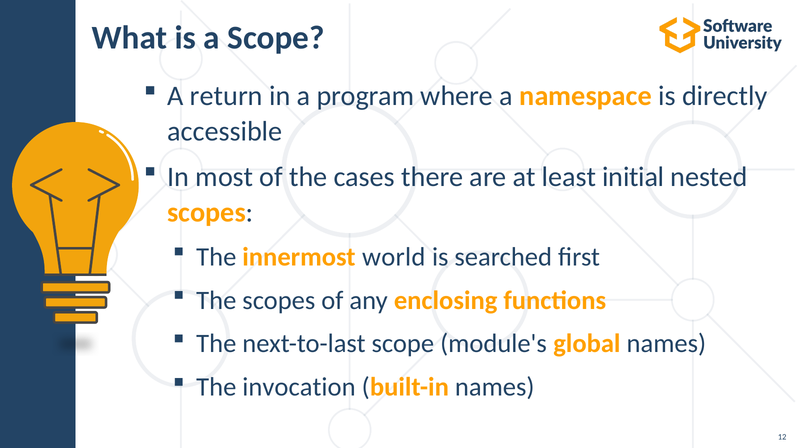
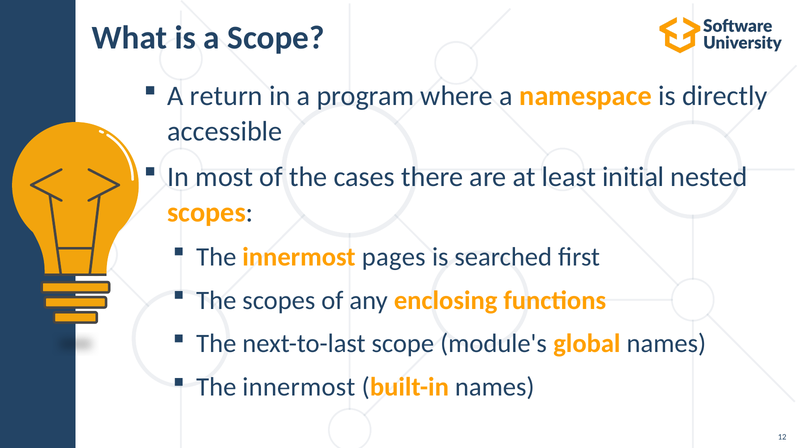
world: world -> pages
invocation at (299, 387): invocation -> innermost
